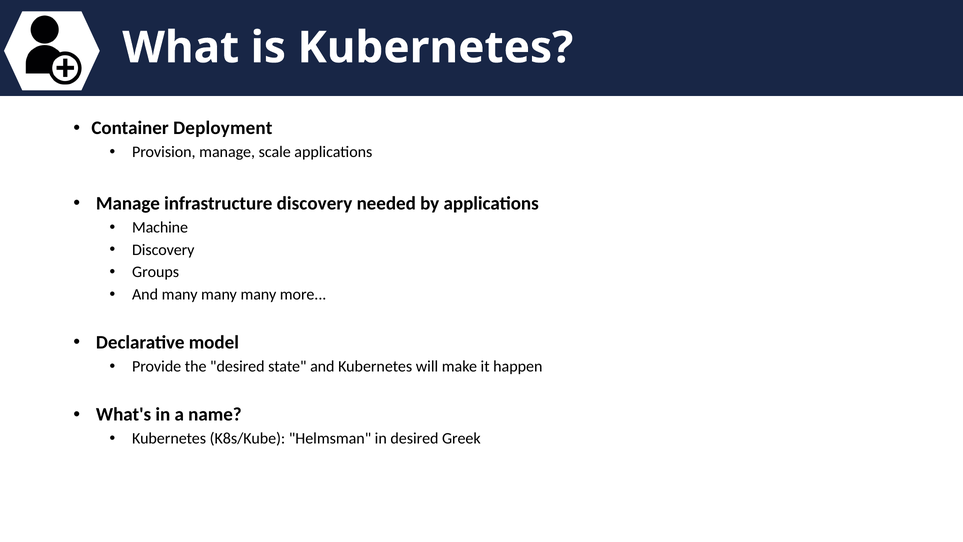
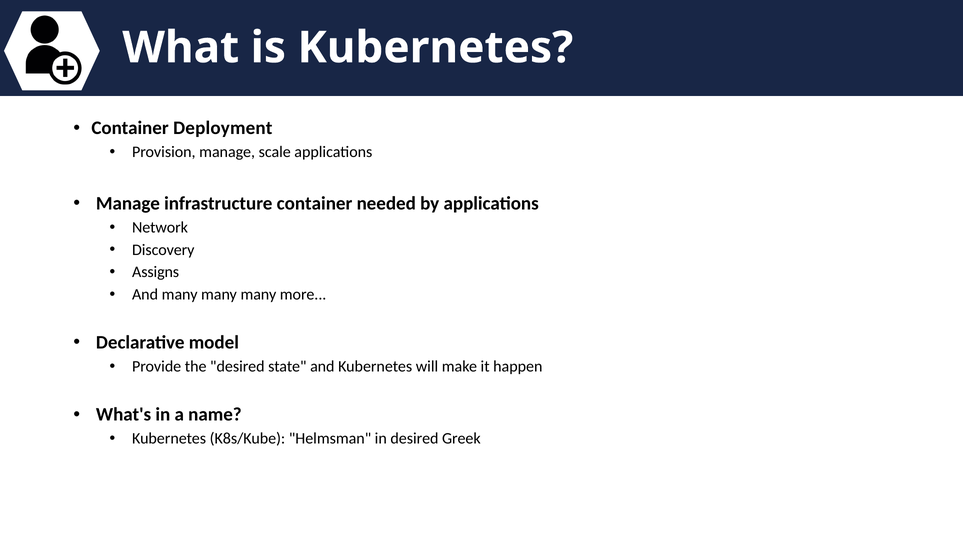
infrastructure discovery: discovery -> container
Machine: Machine -> Network
Groups: Groups -> Assigns
